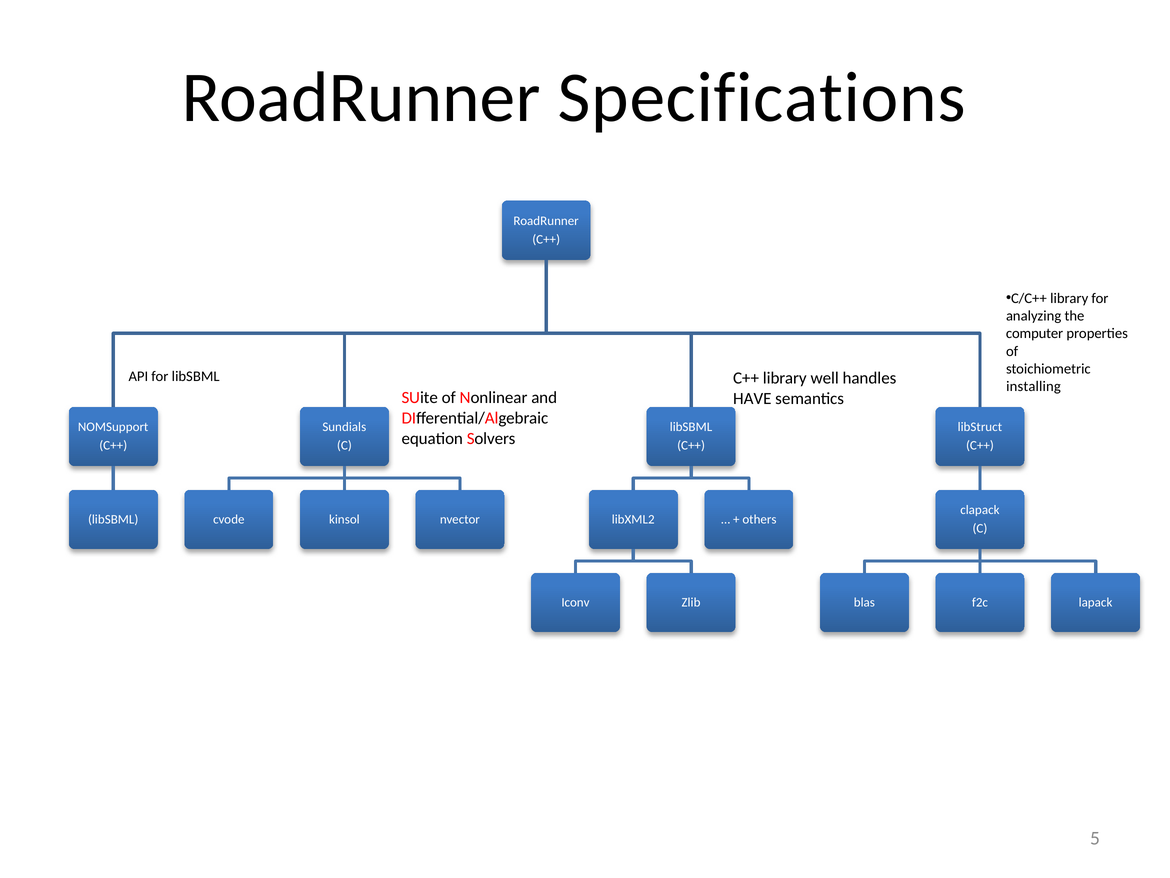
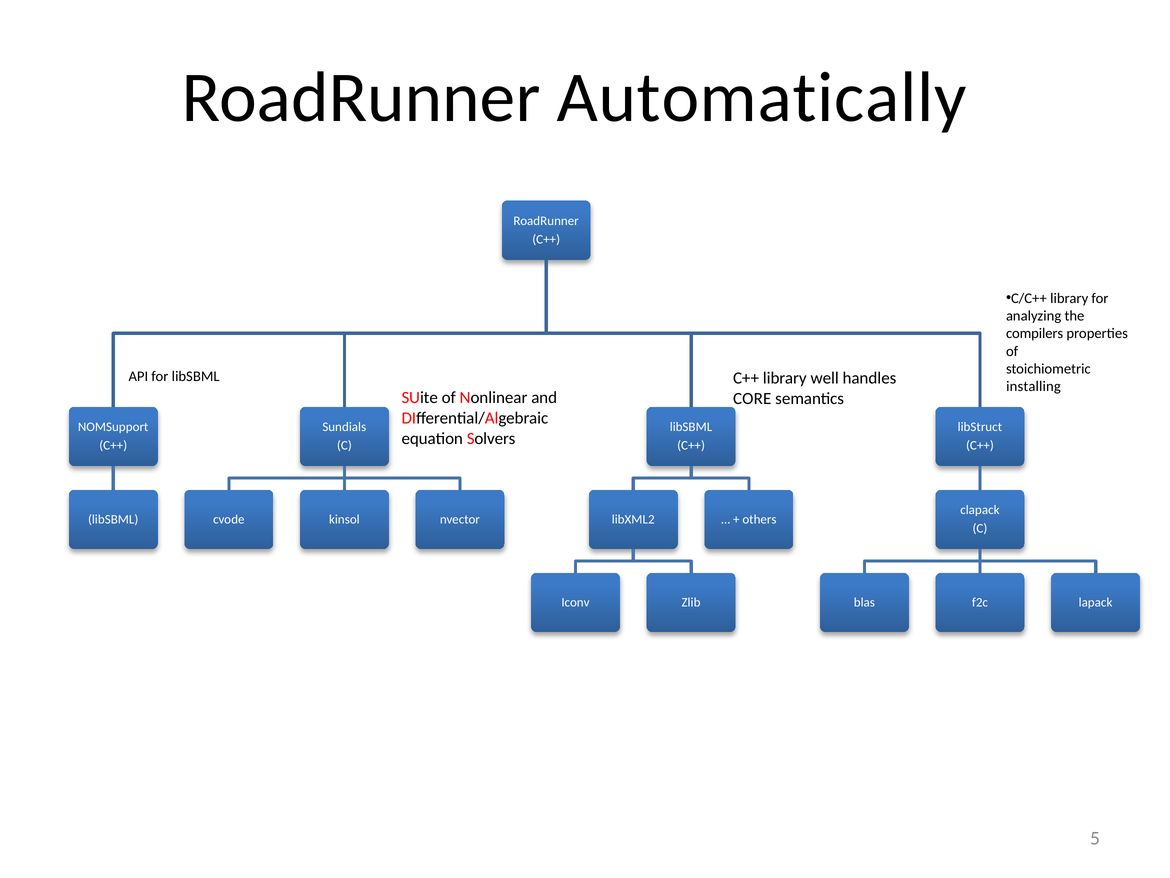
Specifications: Specifications -> Automatically
computer: computer -> compilers
HAVE: HAVE -> CORE
